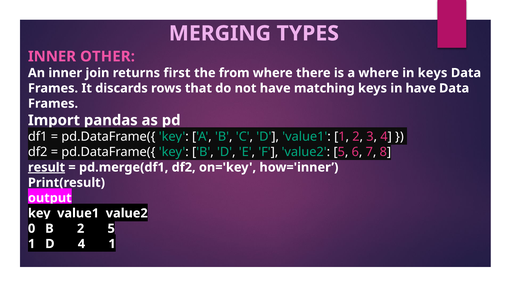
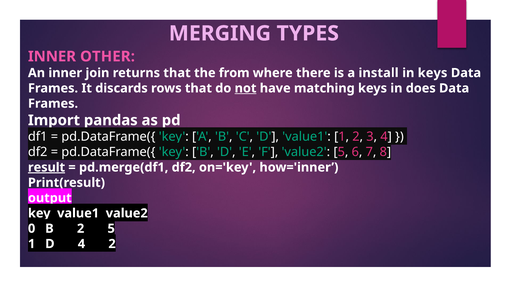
returns first: first -> that
a where: where -> install
not underline: none -> present
in have: have -> does
4 1: 1 -> 2
